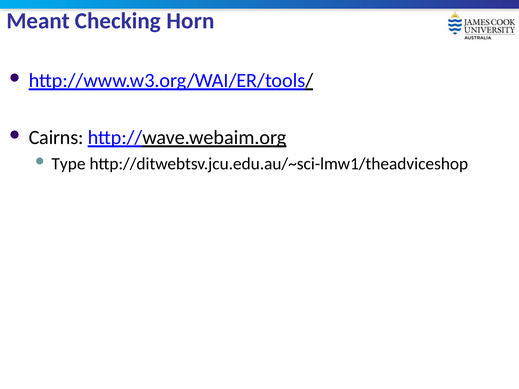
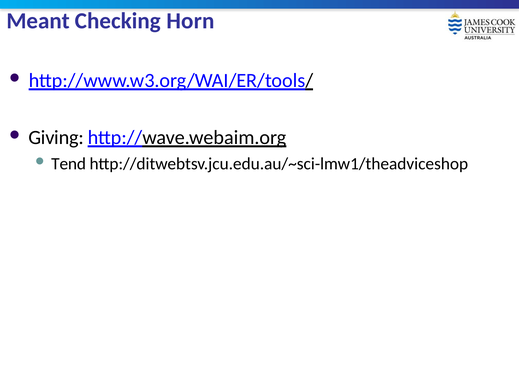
Cairns: Cairns -> Giving
Type: Type -> Tend
